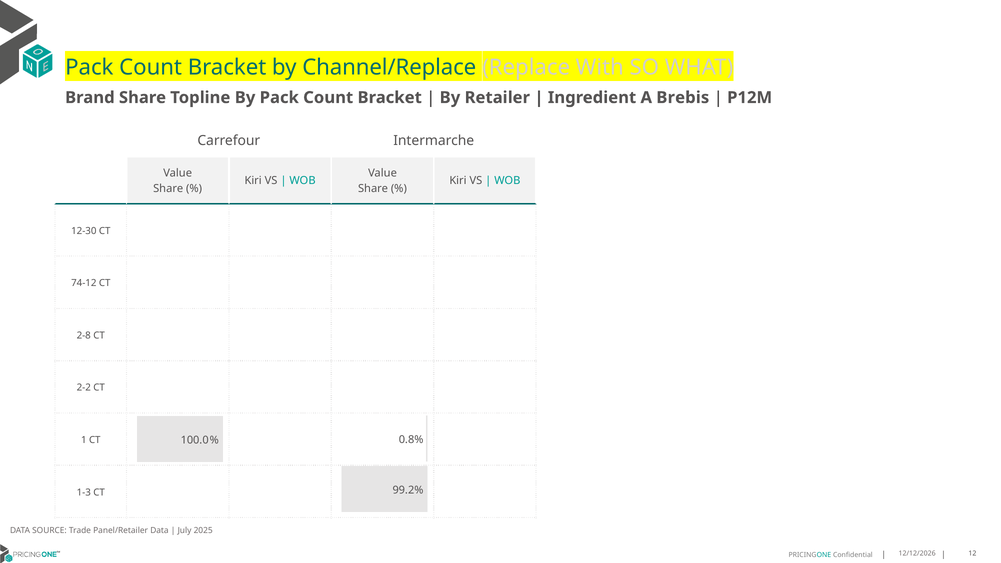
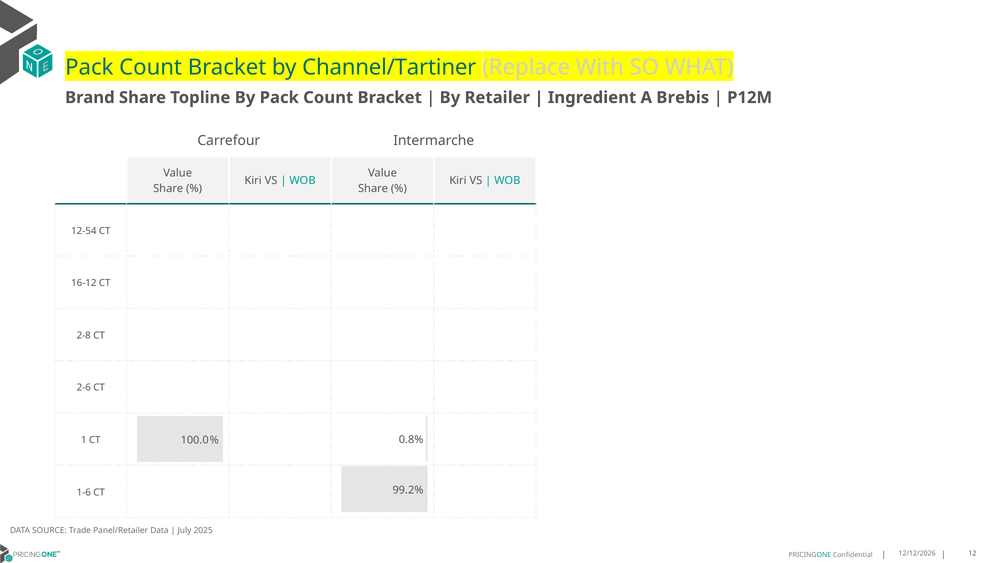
Channel/Replace: Channel/Replace -> Channel/Tartiner
12-30: 12-30 -> 12-54
74-12: 74-12 -> 16-12
2-2: 2-2 -> 2-6
1-3: 1-3 -> 1-6
